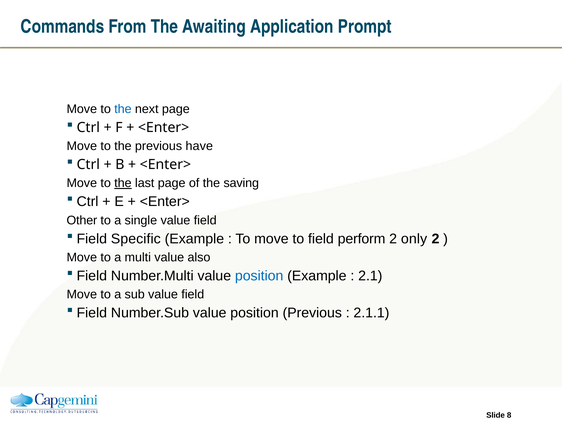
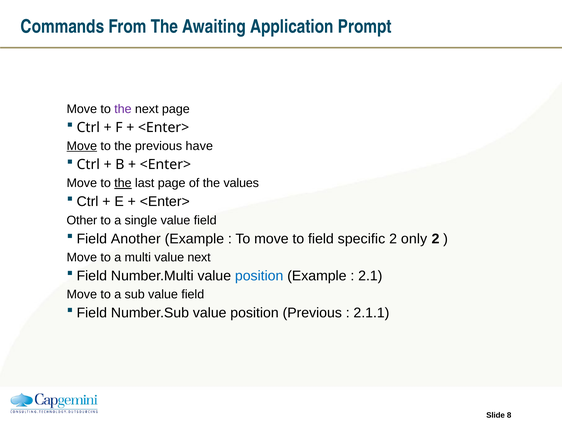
the at (123, 109) colour: blue -> purple
Move at (82, 146) underline: none -> present
saving: saving -> values
Specific: Specific -> Another
perform: perform -> specific
value also: also -> next
